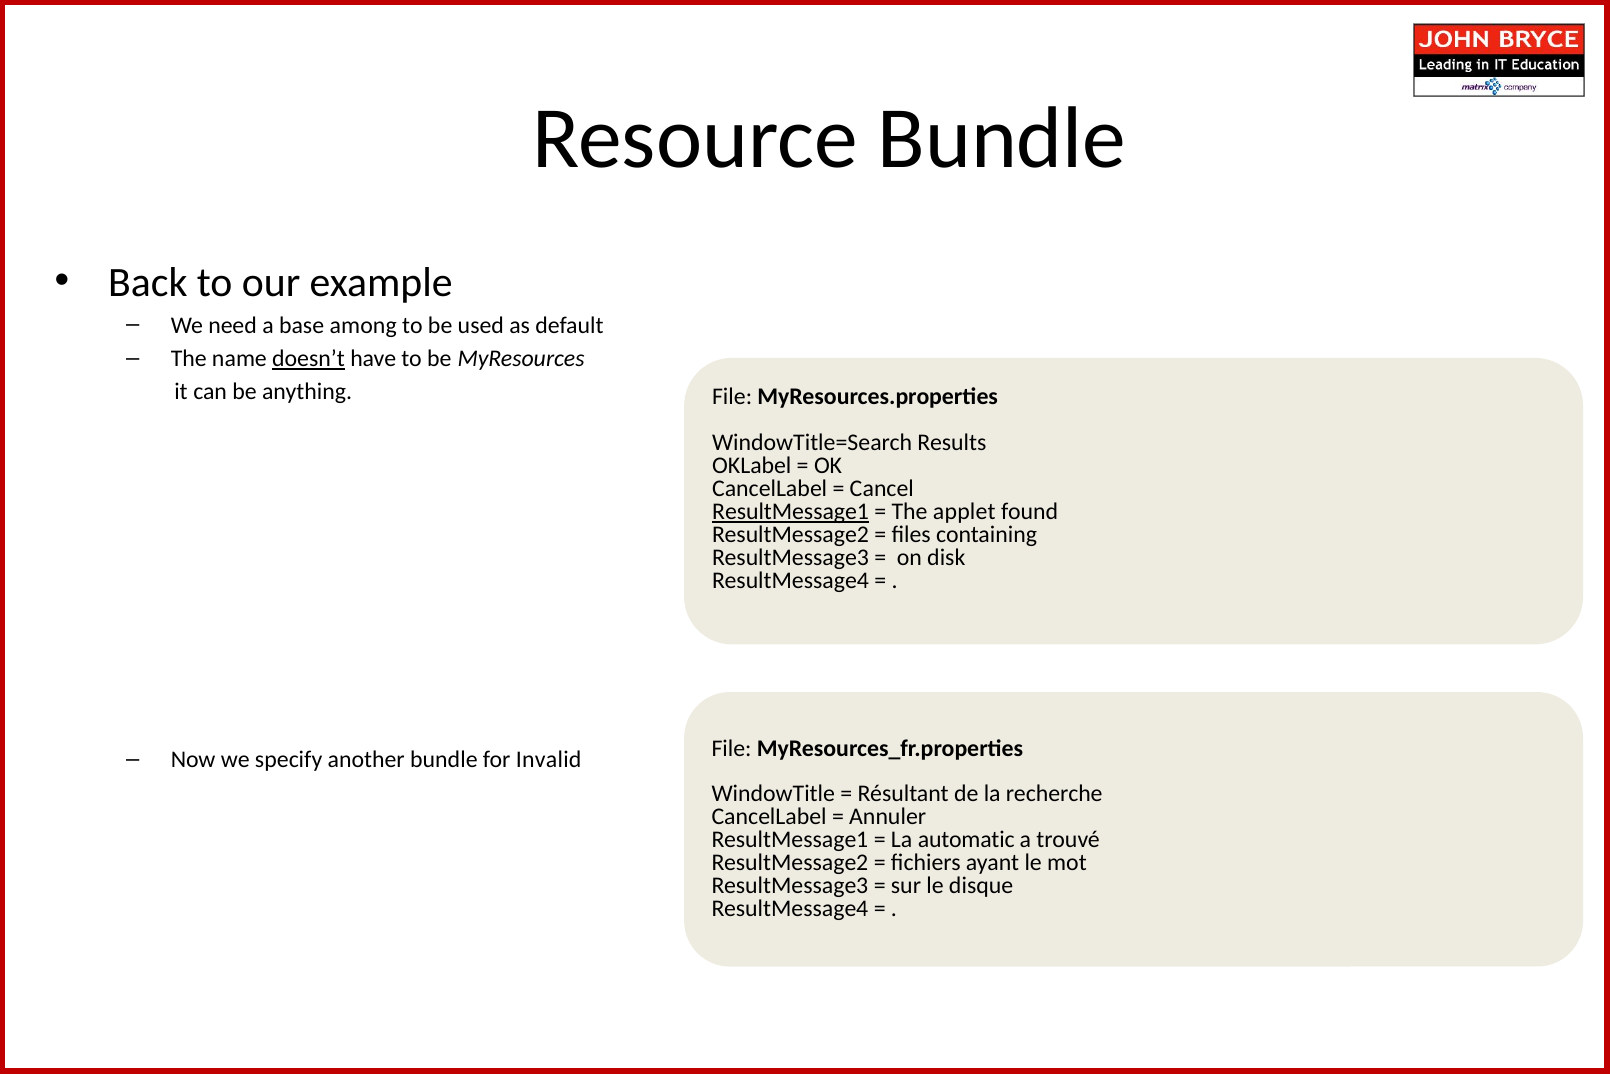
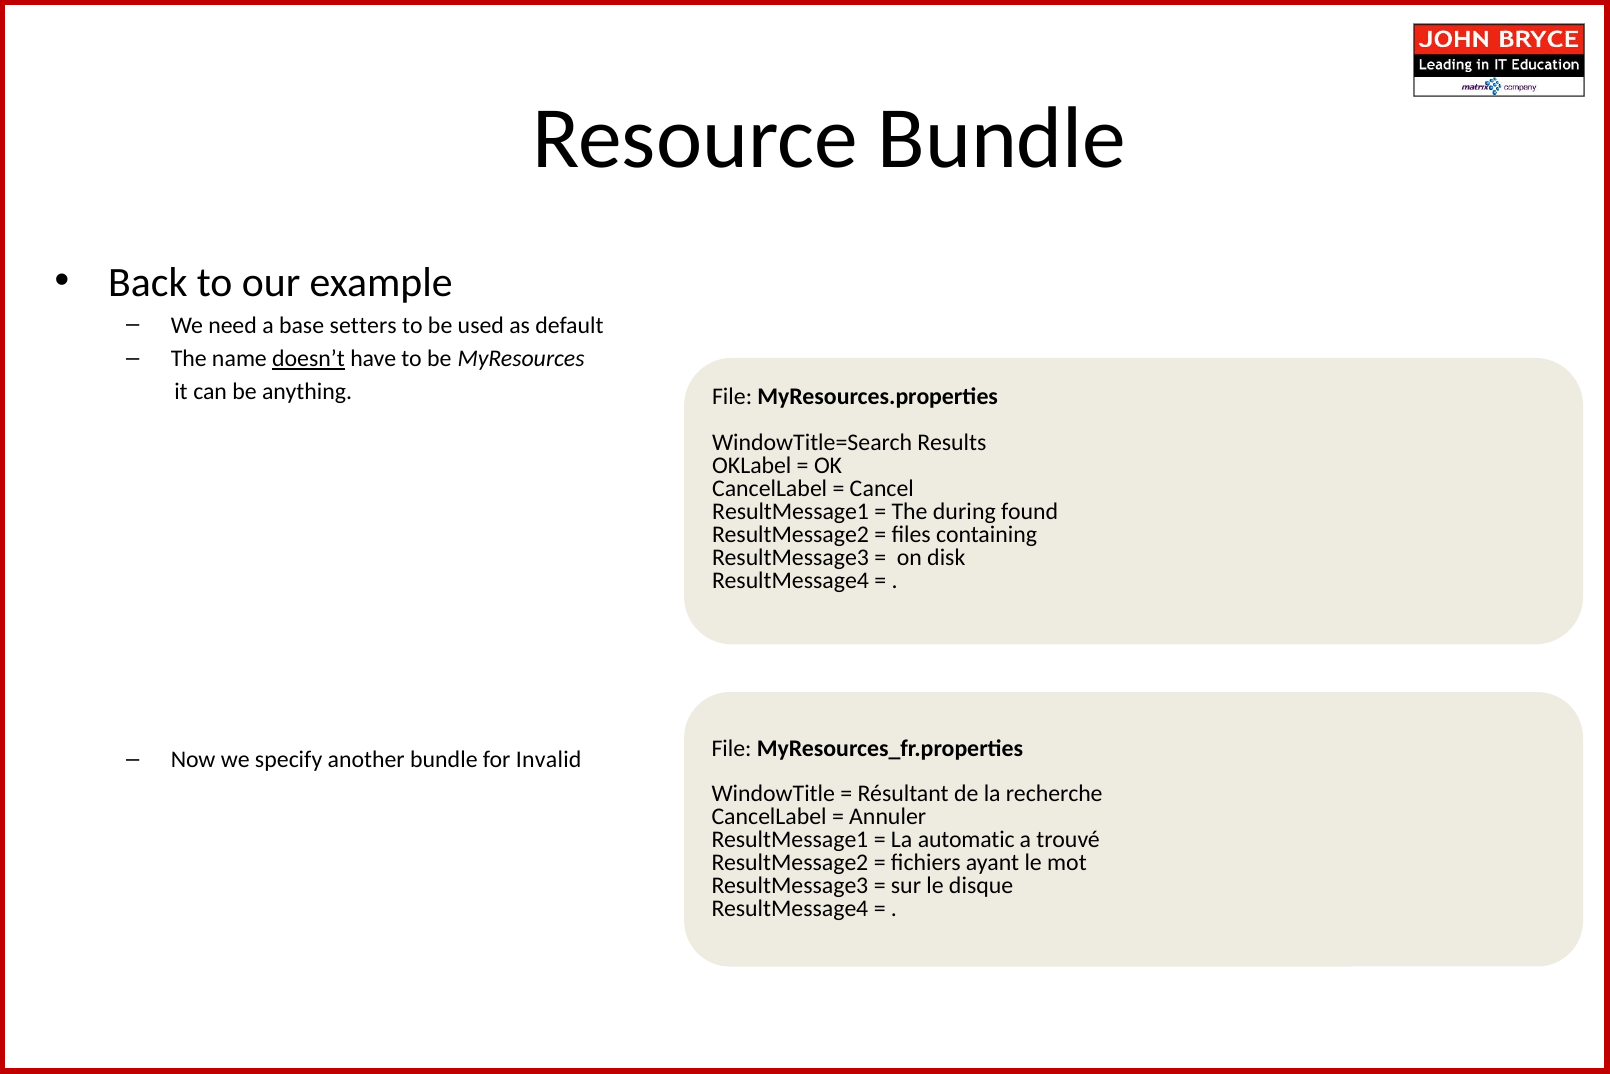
among: among -> setters
ResultMessage1 at (791, 511) underline: present -> none
applet: applet -> during
